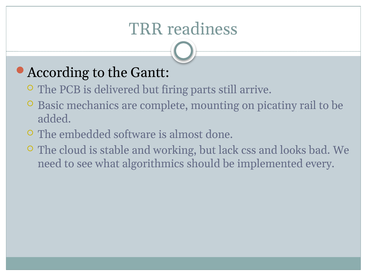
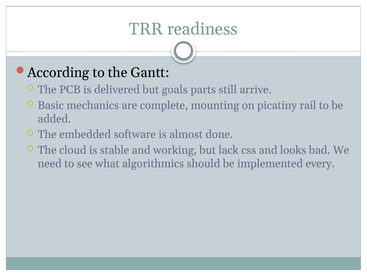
firing: firing -> goals
